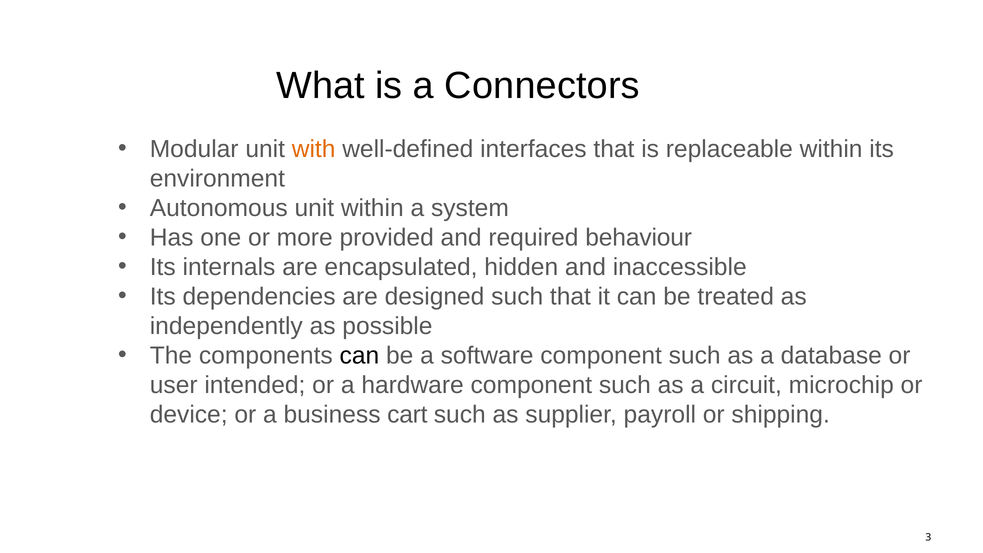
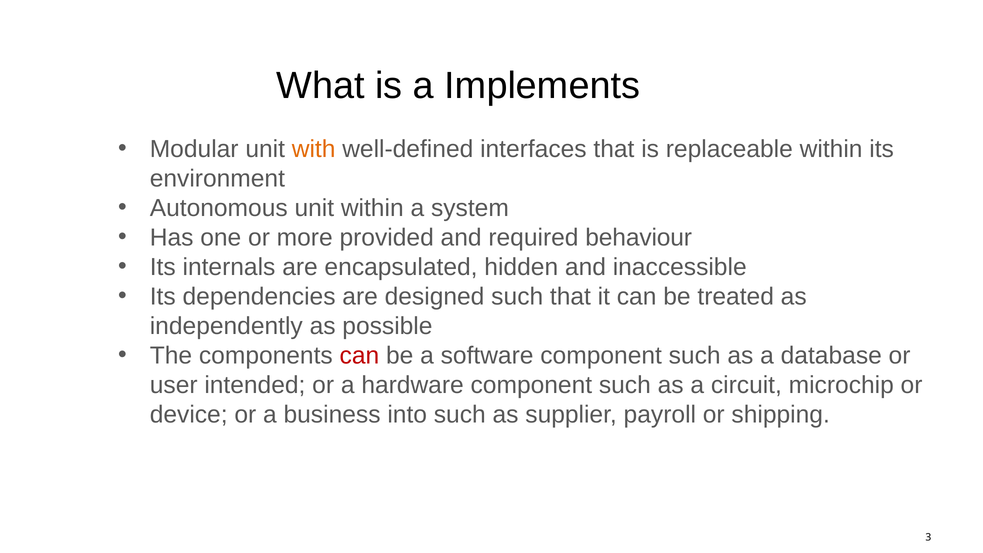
Connectors: Connectors -> Implements
can at (359, 356) colour: black -> red
cart: cart -> into
